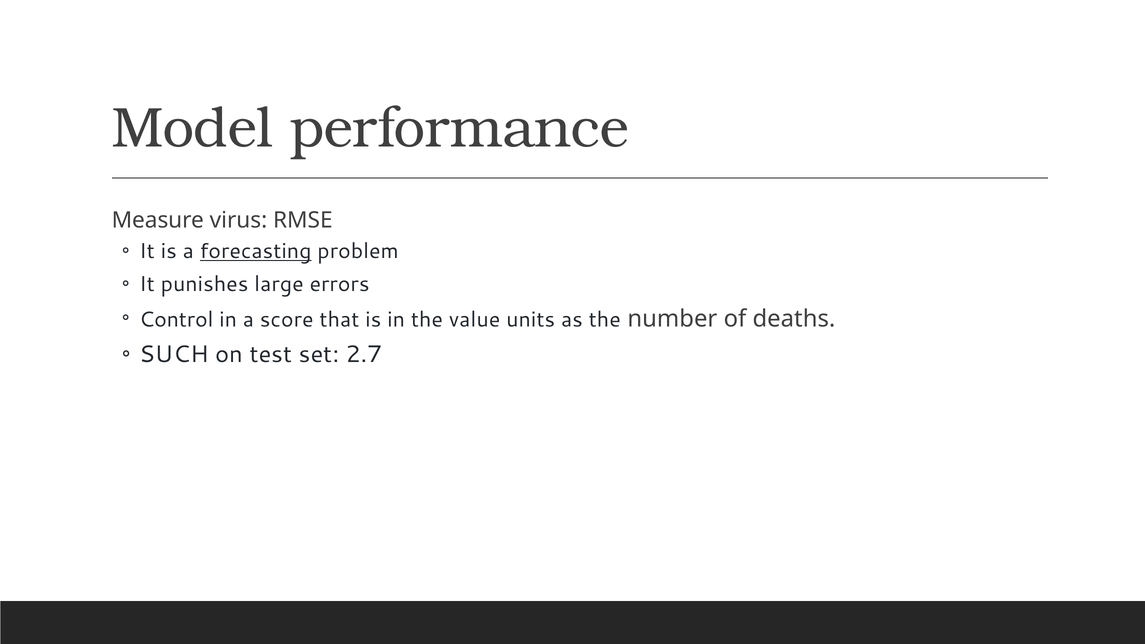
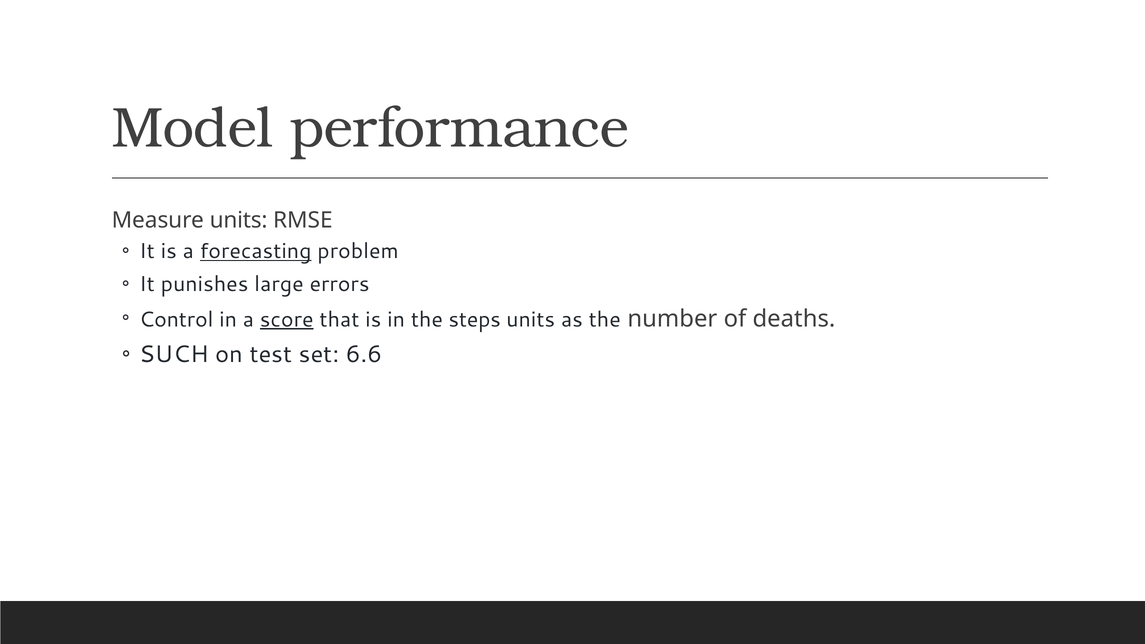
Measure virus: virus -> units
score underline: none -> present
value: value -> steps
2.7: 2.7 -> 6.6
